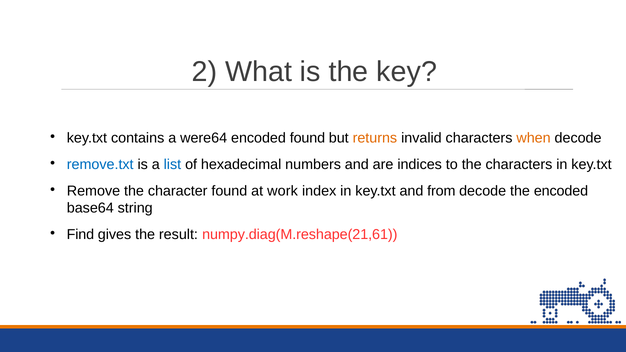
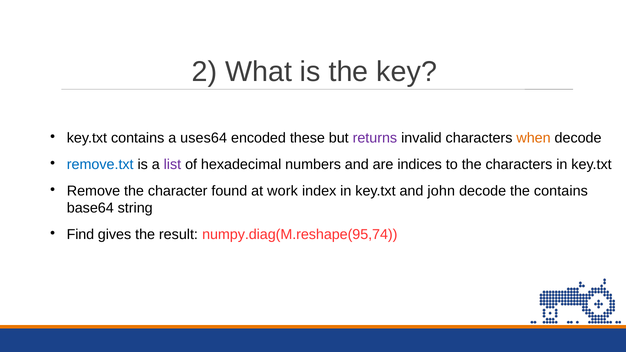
were64: were64 -> uses64
encoded found: found -> these
returns colour: orange -> purple
list colour: blue -> purple
from: from -> john
the encoded: encoded -> contains
numpy.diag(M.reshape(21,61: numpy.diag(M.reshape(21,61 -> numpy.diag(M.reshape(95,74
